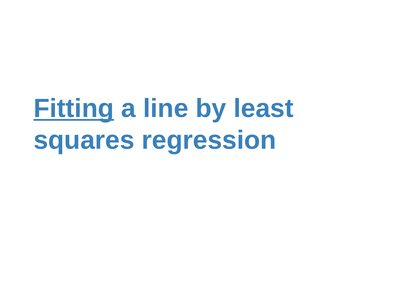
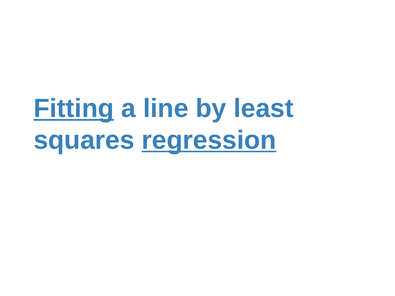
regression underline: none -> present
